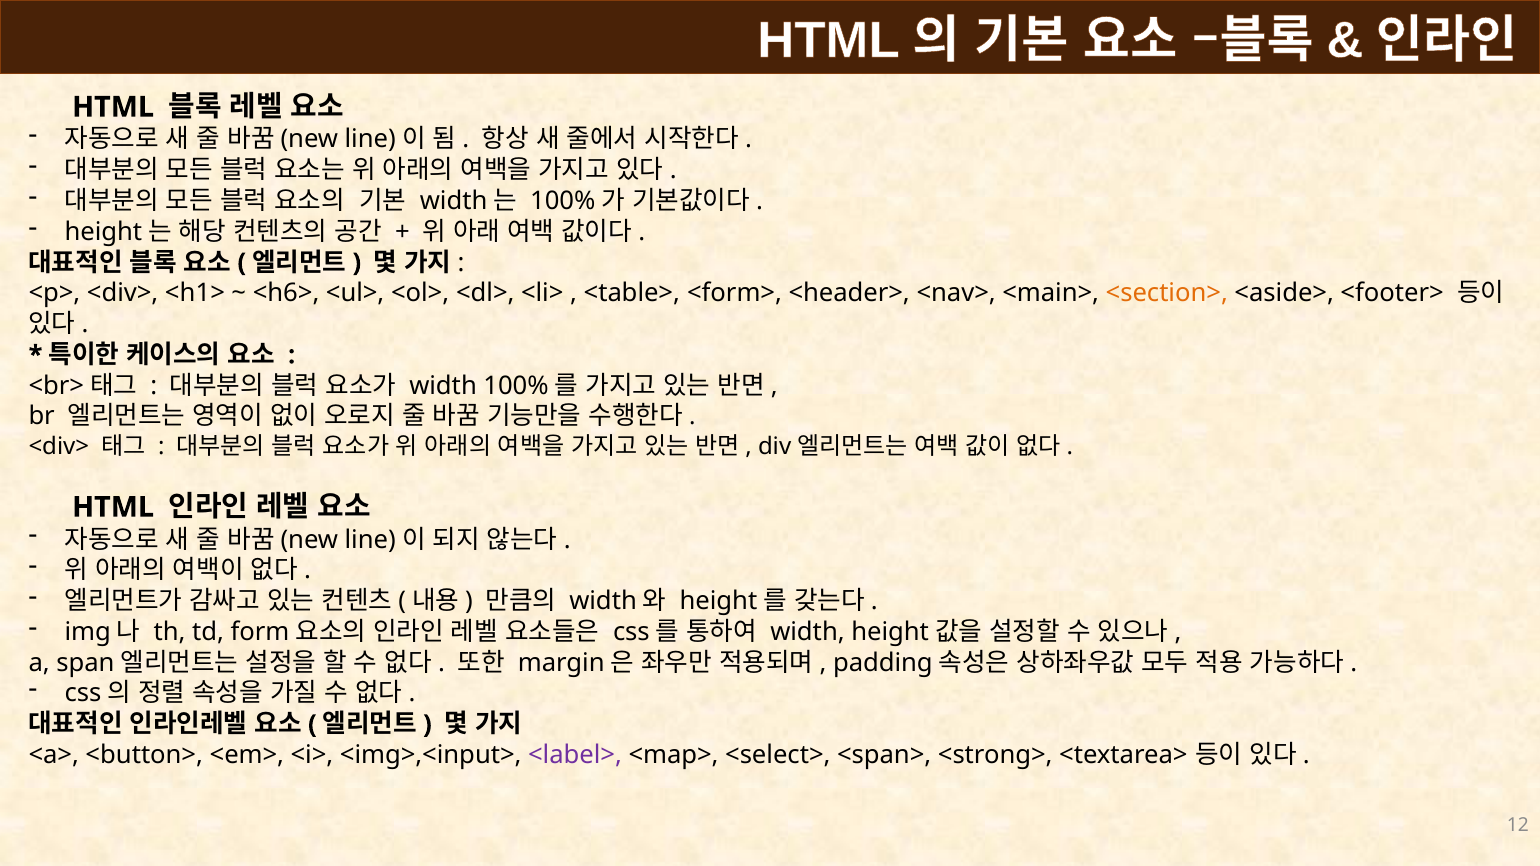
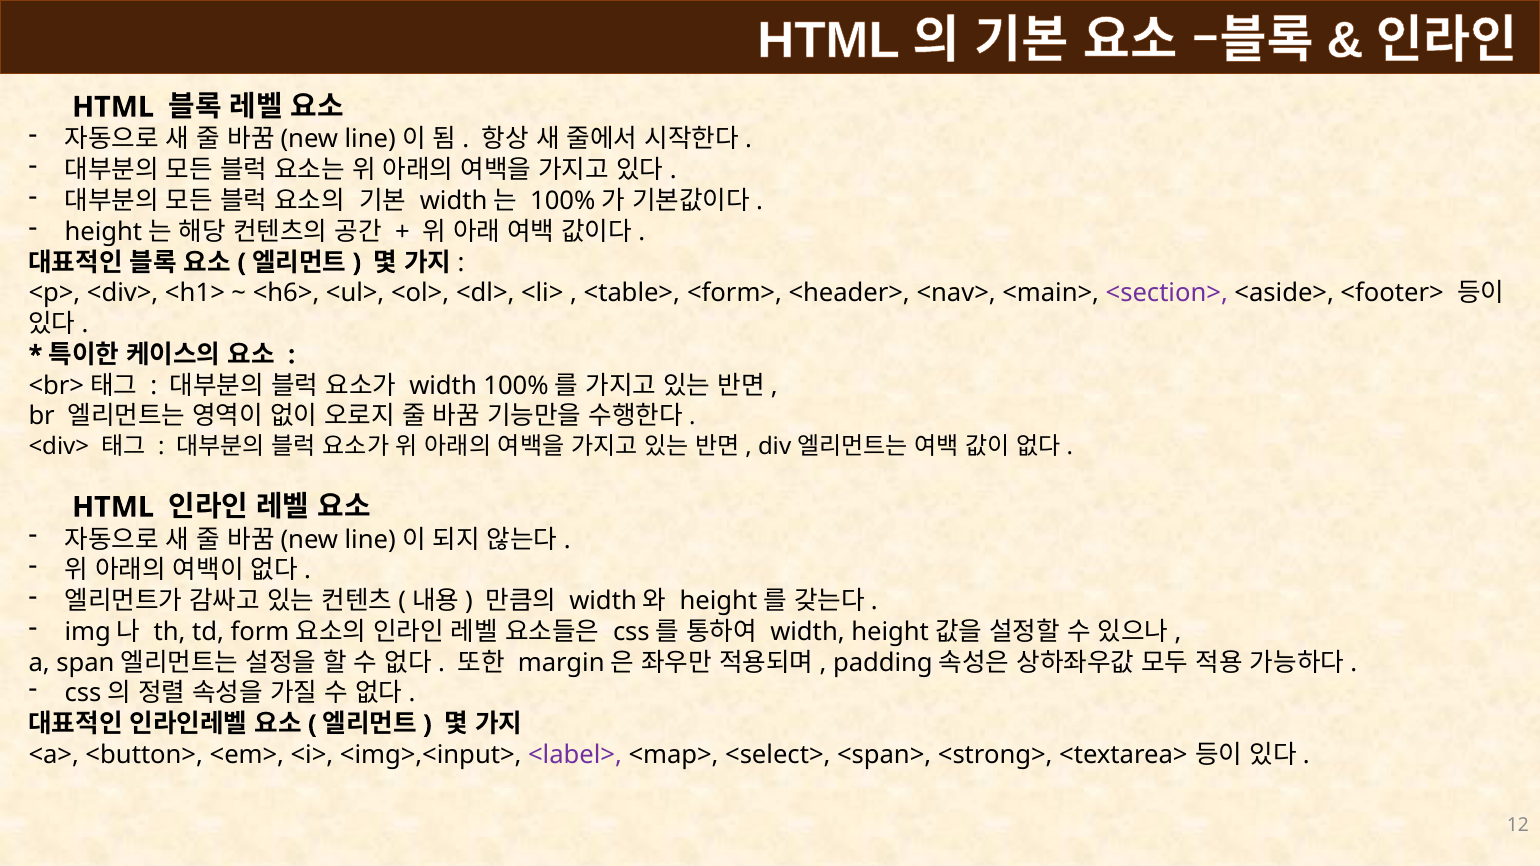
<section> colour: orange -> purple
